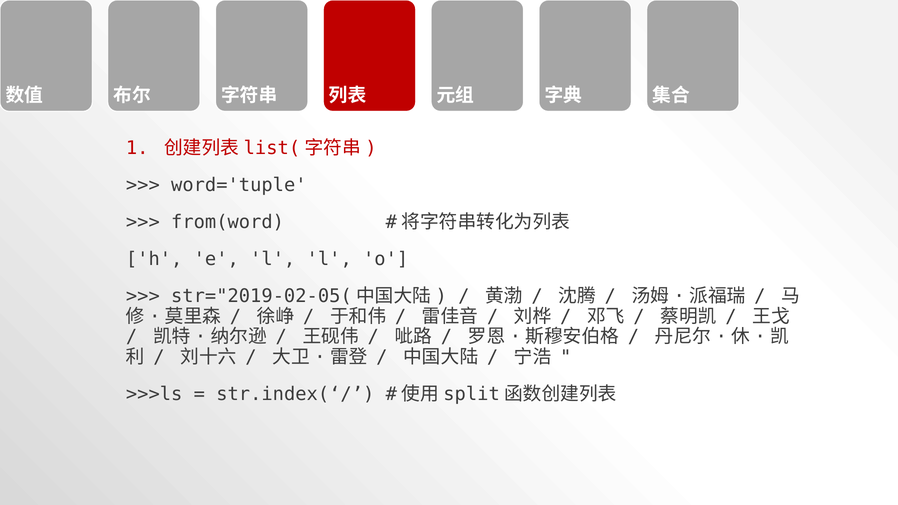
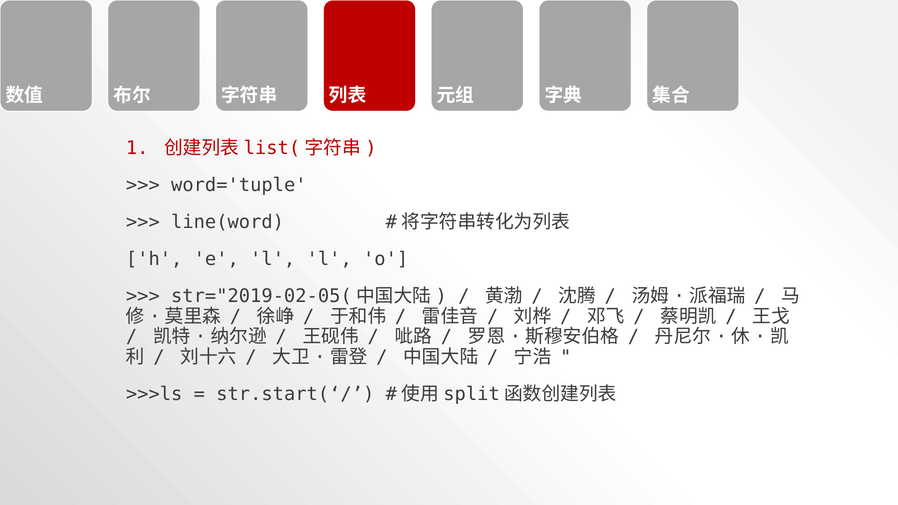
from(word: from(word -> line(word
str.index(‘/: str.index(‘/ -> str.start(‘/
